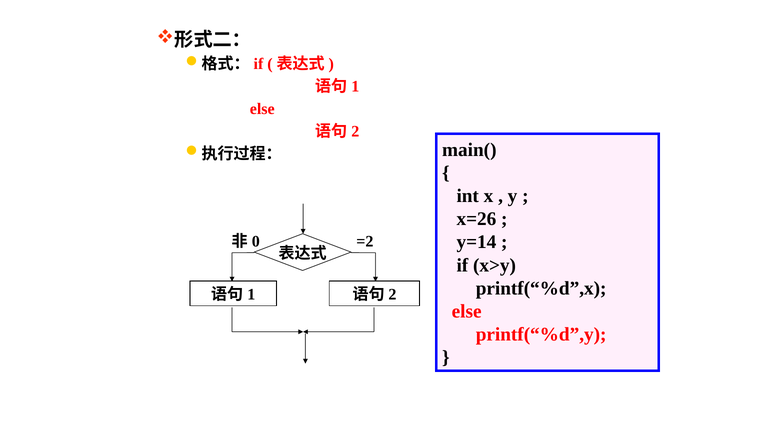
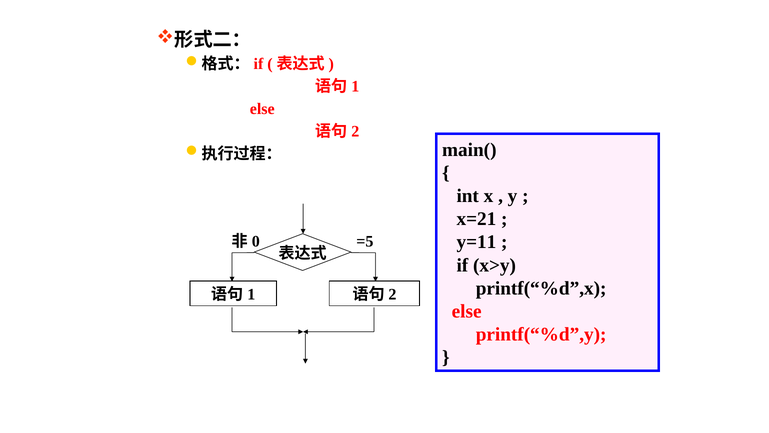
x=26: x=26 -> x=21
y=14: y=14 -> y=11
=2: =2 -> =5
